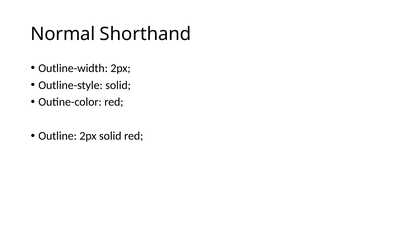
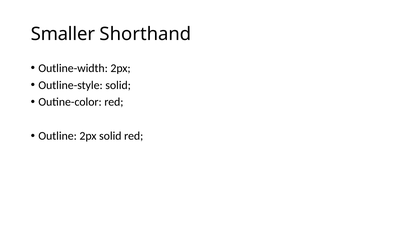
Normal: Normal -> Smaller
